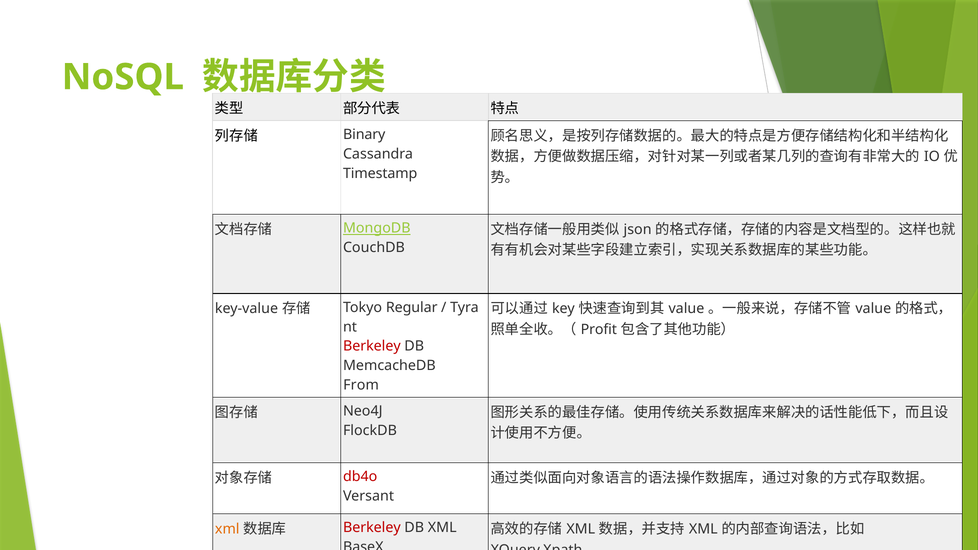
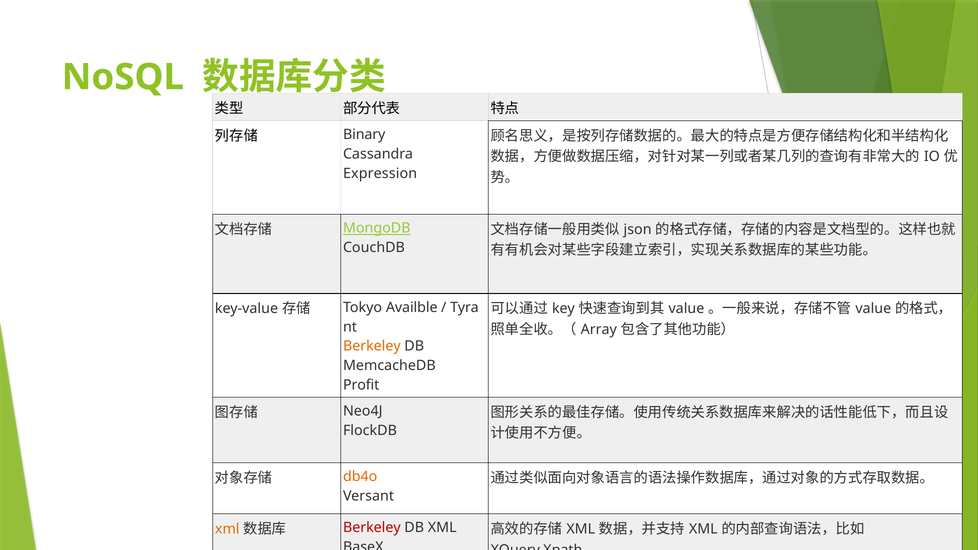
Timestamp: Timestamp -> Expression
Regular: Regular -> Availble
Profit: Profit -> Array
Berkeley at (372, 346) colour: red -> orange
From: From -> Profit
db4o colour: red -> orange
